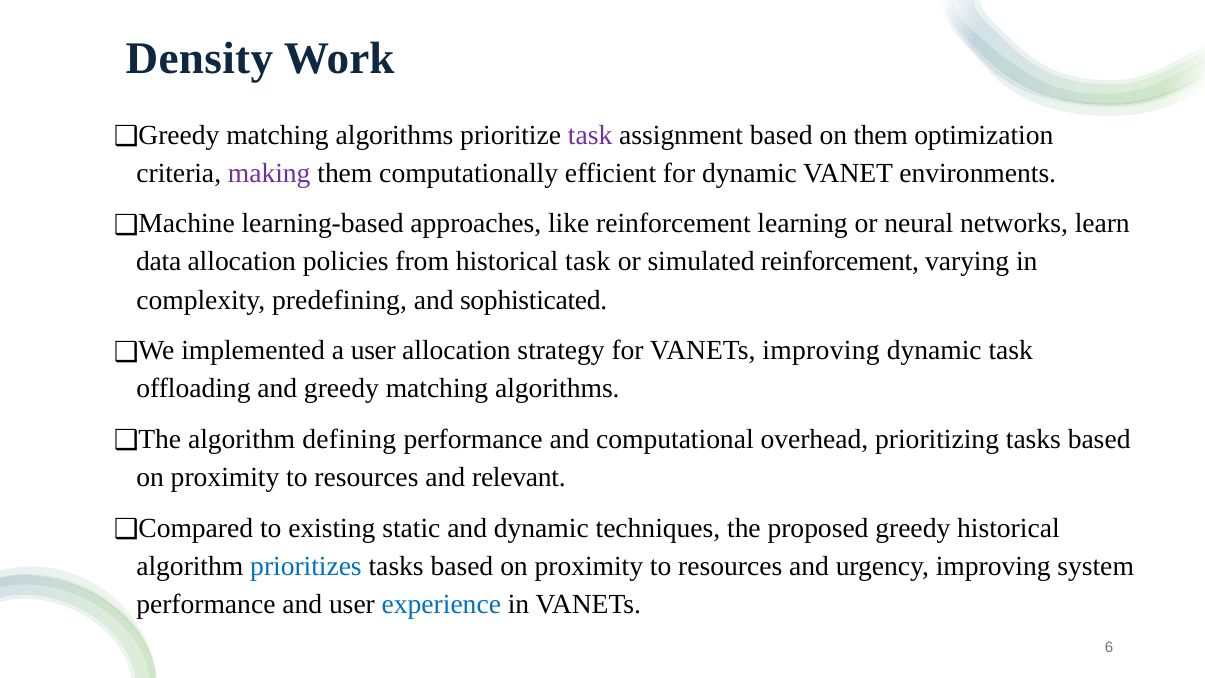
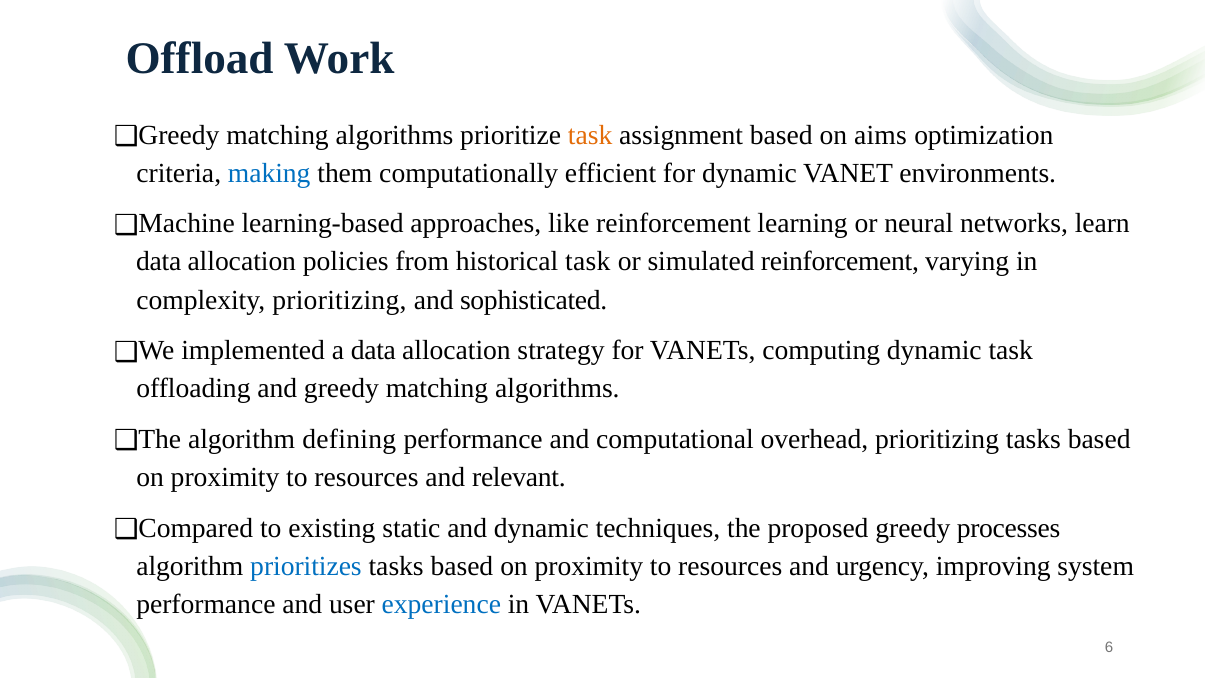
Density: Density -> Offload
task at (590, 135) colour: purple -> orange
on them: them -> aims
making colour: purple -> blue
complexity predefining: predefining -> prioritizing
a user: user -> data
VANETs improving: improving -> computing
greedy historical: historical -> processes
